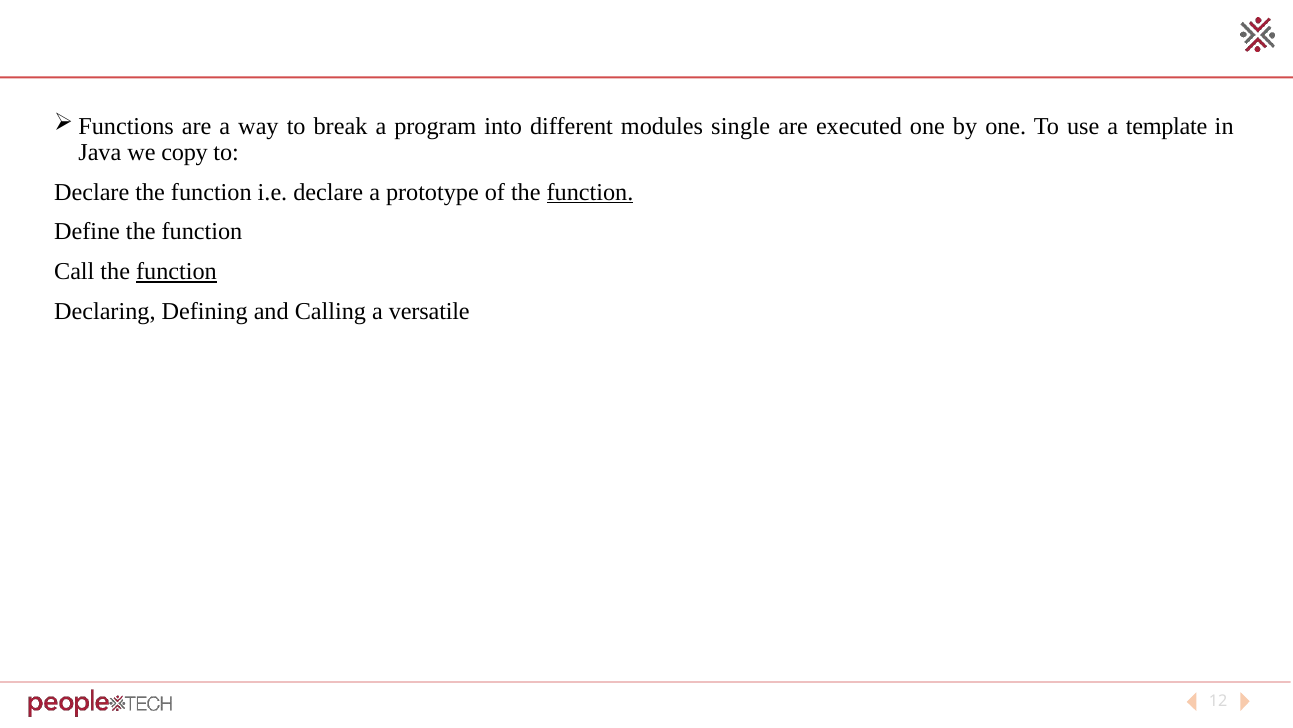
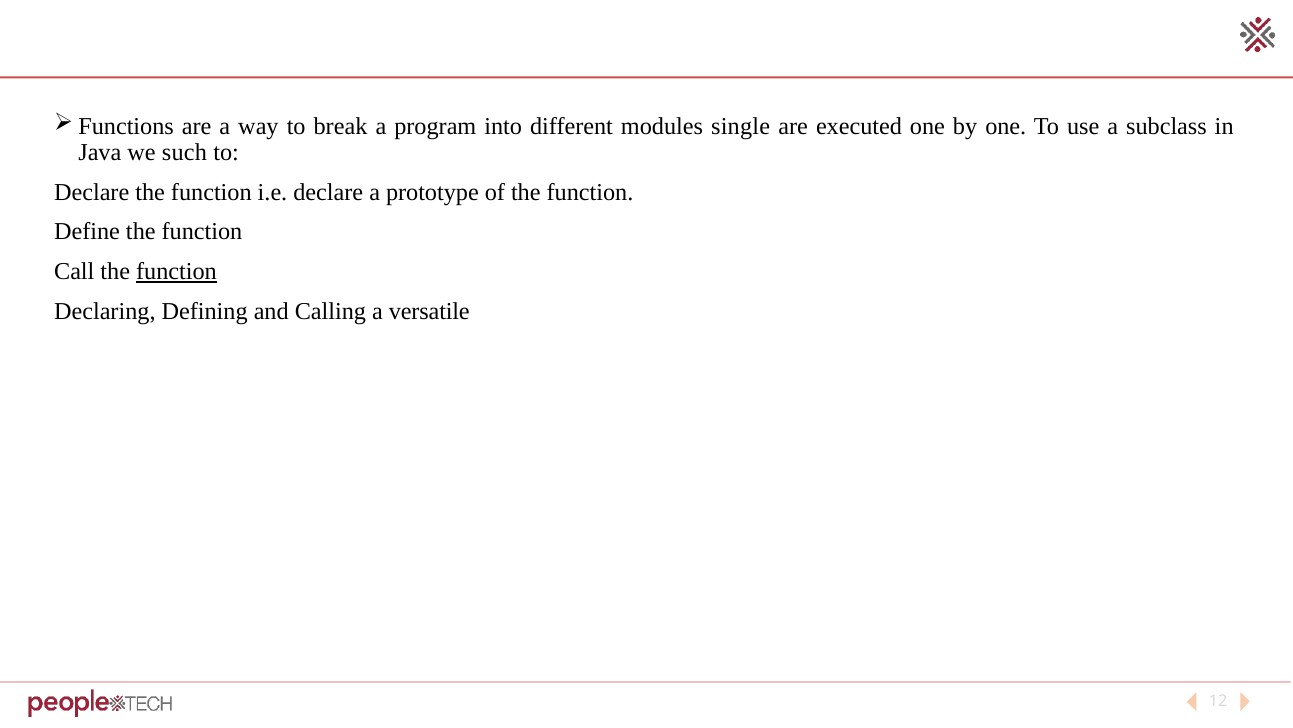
template: template -> subclass
copy: copy -> such
function at (590, 192) underline: present -> none
